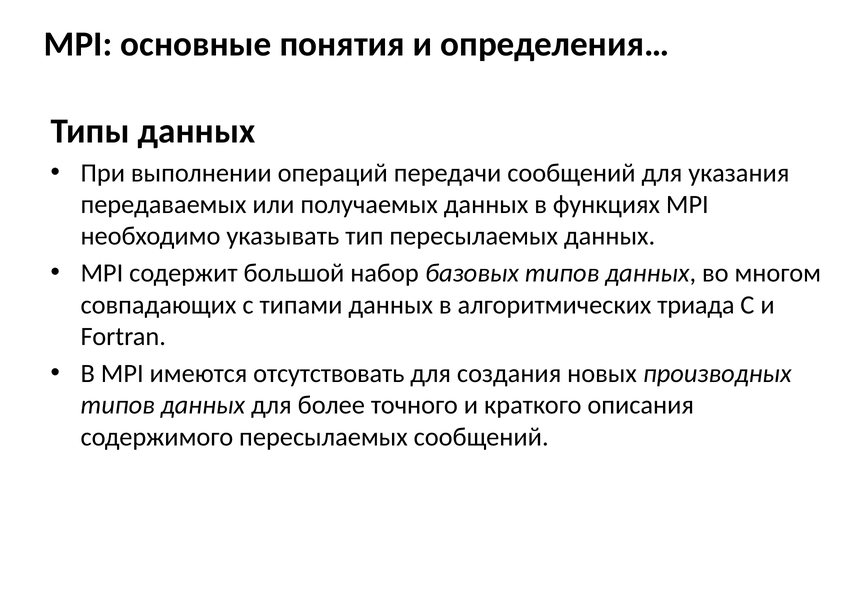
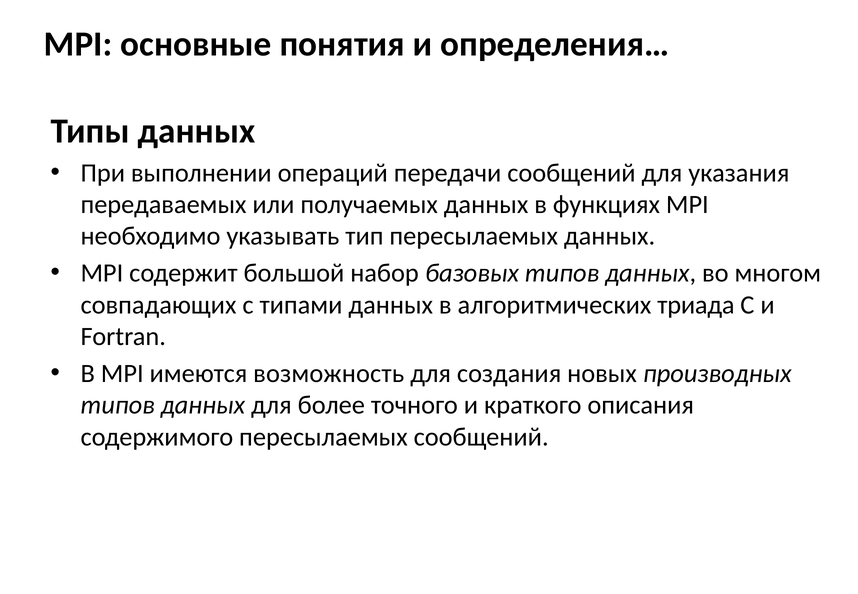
отсутствовать: отсутствовать -> возможность
